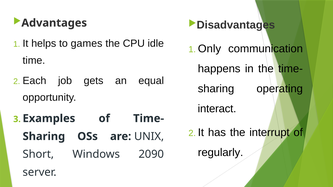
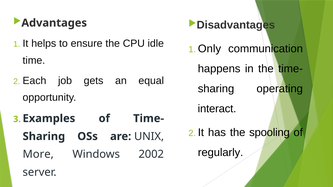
games: games -> ensure
interrupt: interrupt -> spooling
Short: Short -> More
2090: 2090 -> 2002
